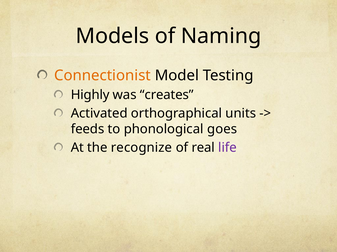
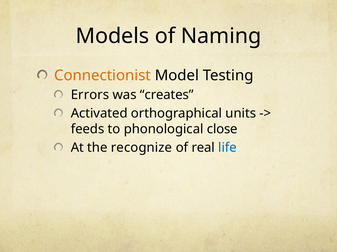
Highly: Highly -> Errors
goes: goes -> close
life colour: purple -> blue
